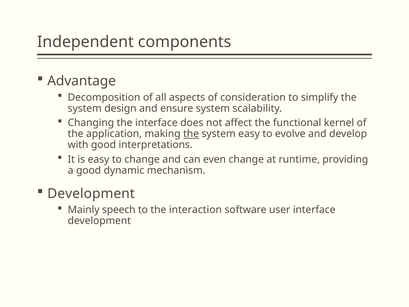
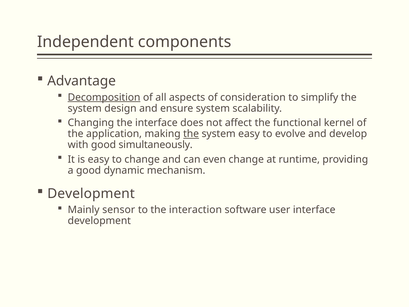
Decomposition underline: none -> present
interpretations: interpretations -> simultaneously
speech: speech -> sensor
